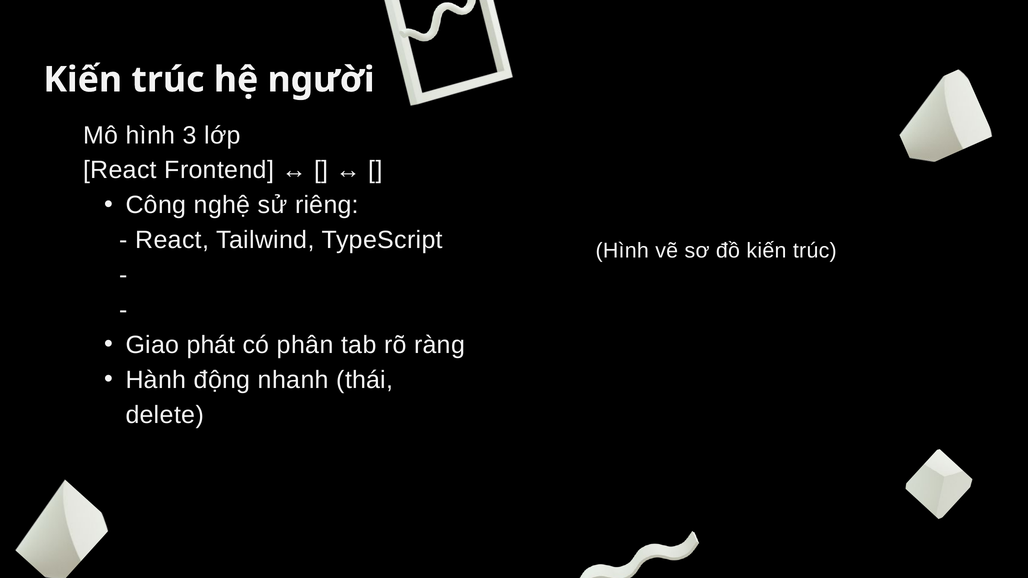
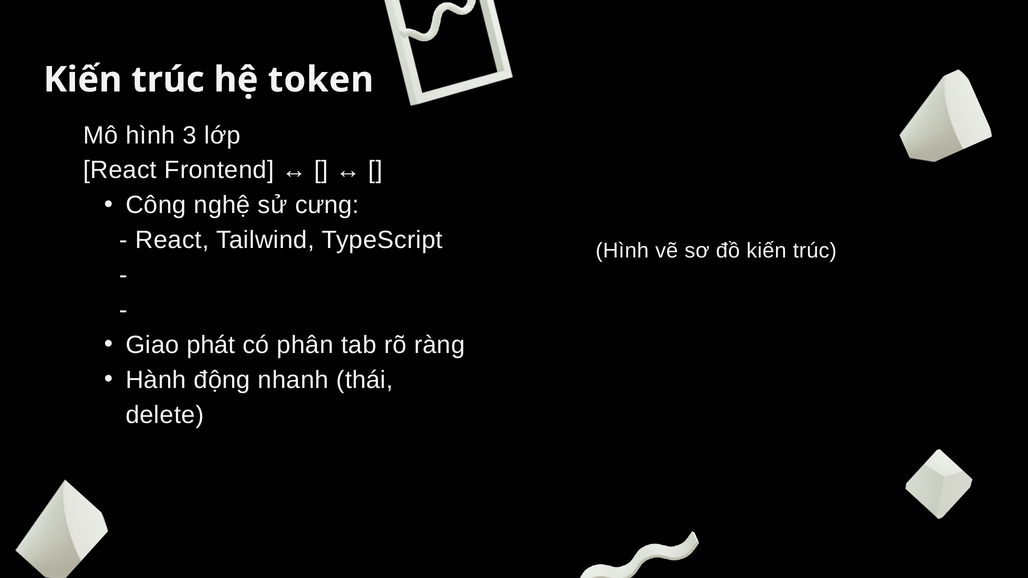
người: người -> token
riêng: riêng -> cưng
